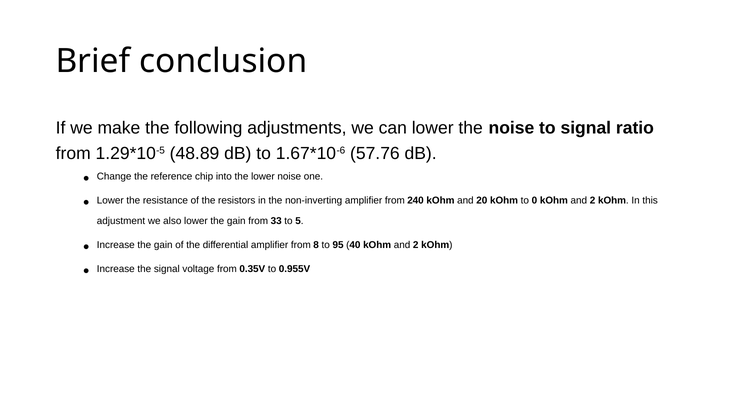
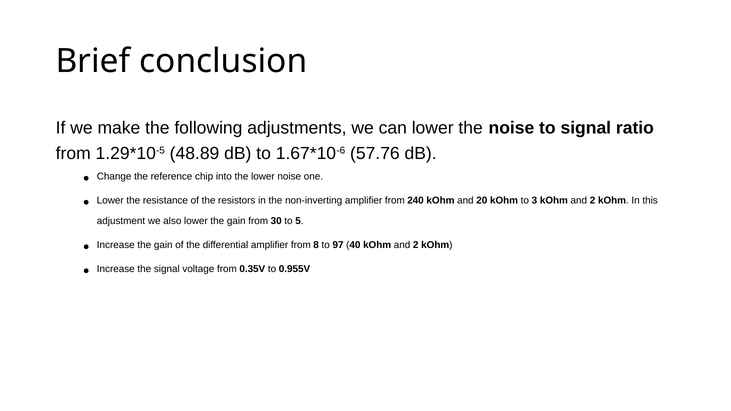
0: 0 -> 3
33: 33 -> 30
95: 95 -> 97
